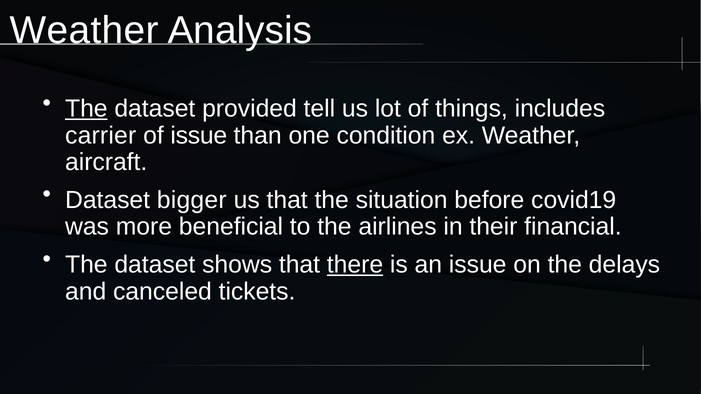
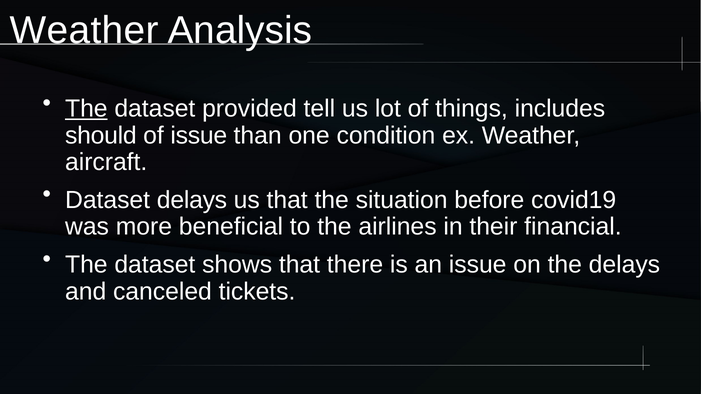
carrier: carrier -> should
Dataset bigger: bigger -> delays
there underline: present -> none
